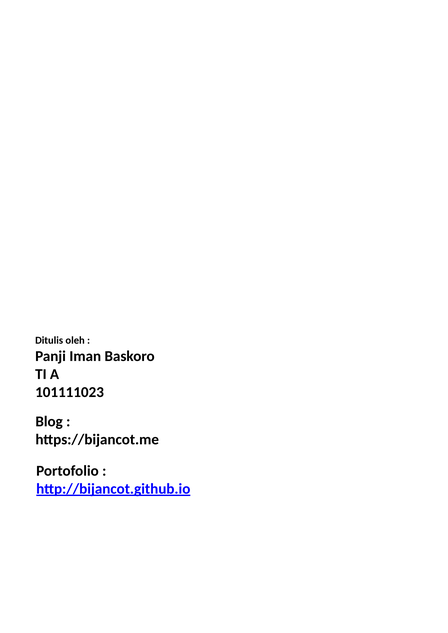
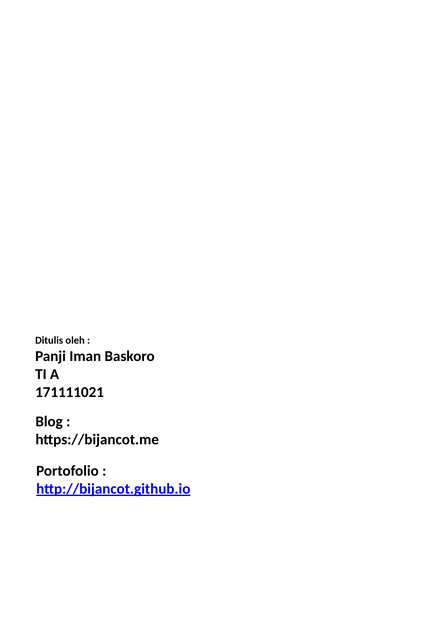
101111023: 101111023 -> 171111021
